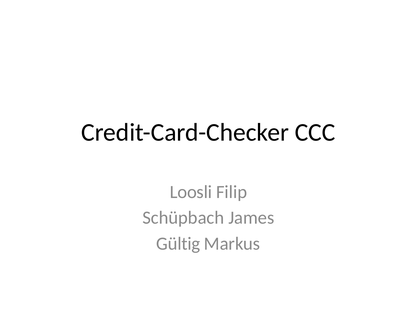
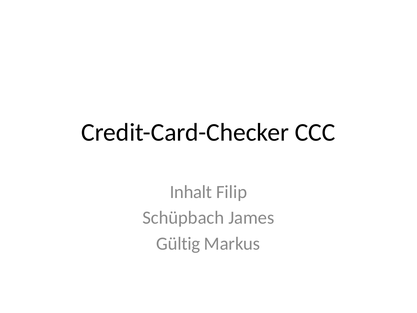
Loosli: Loosli -> Inhalt
